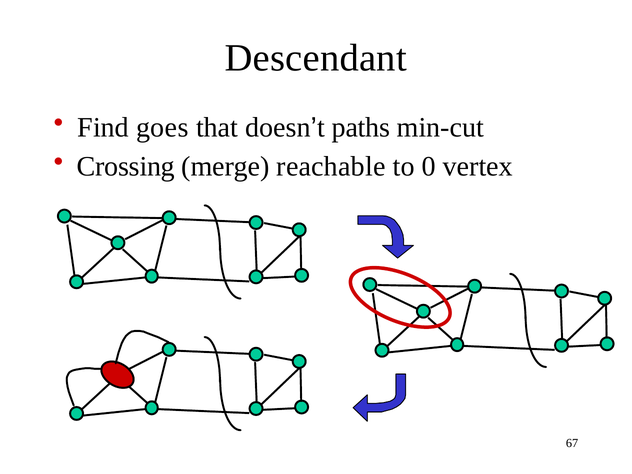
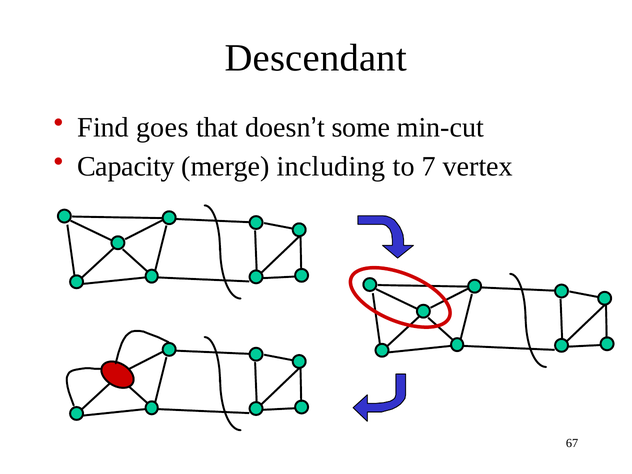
paths: paths -> some
Crossing: Crossing -> Capacity
reachable: reachable -> including
0: 0 -> 7
